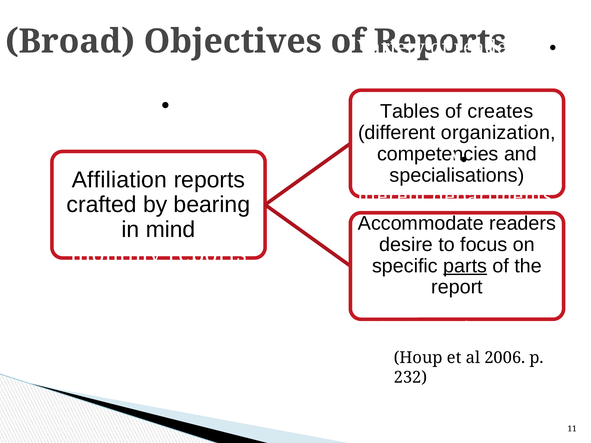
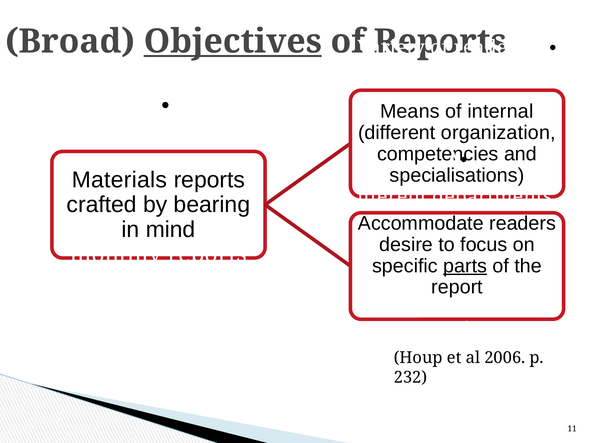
Objectives underline: none -> present
Tables: Tables -> Means
creates: creates -> internal
Affiliation: Affiliation -> Materials
